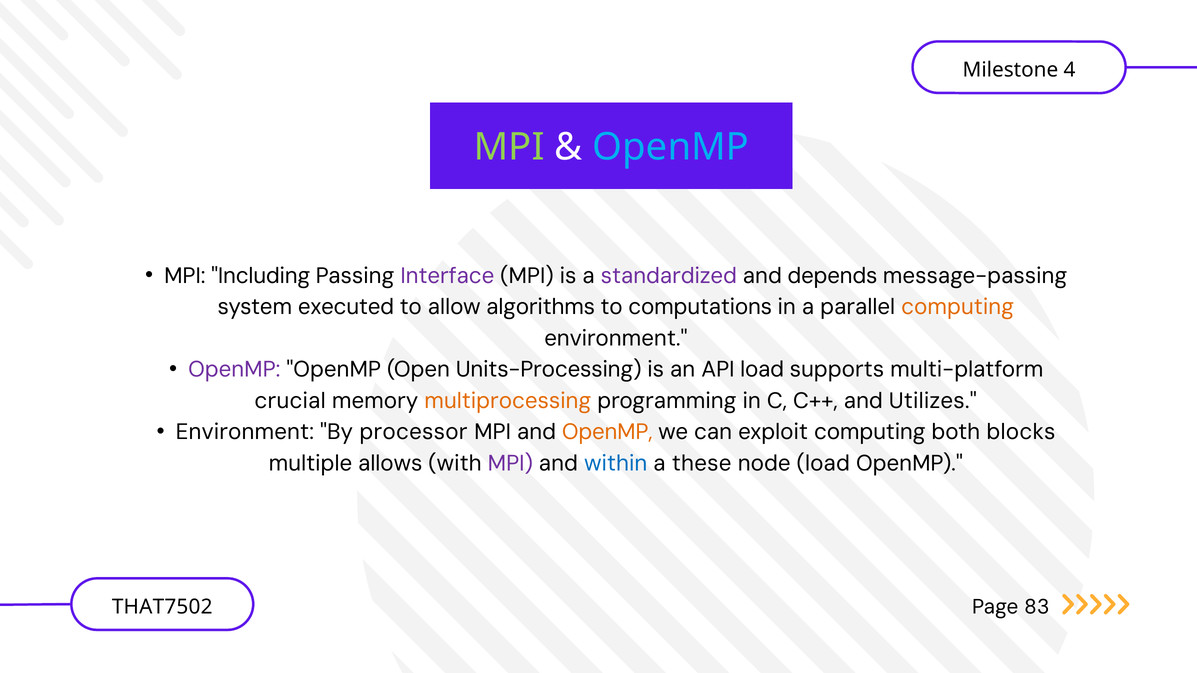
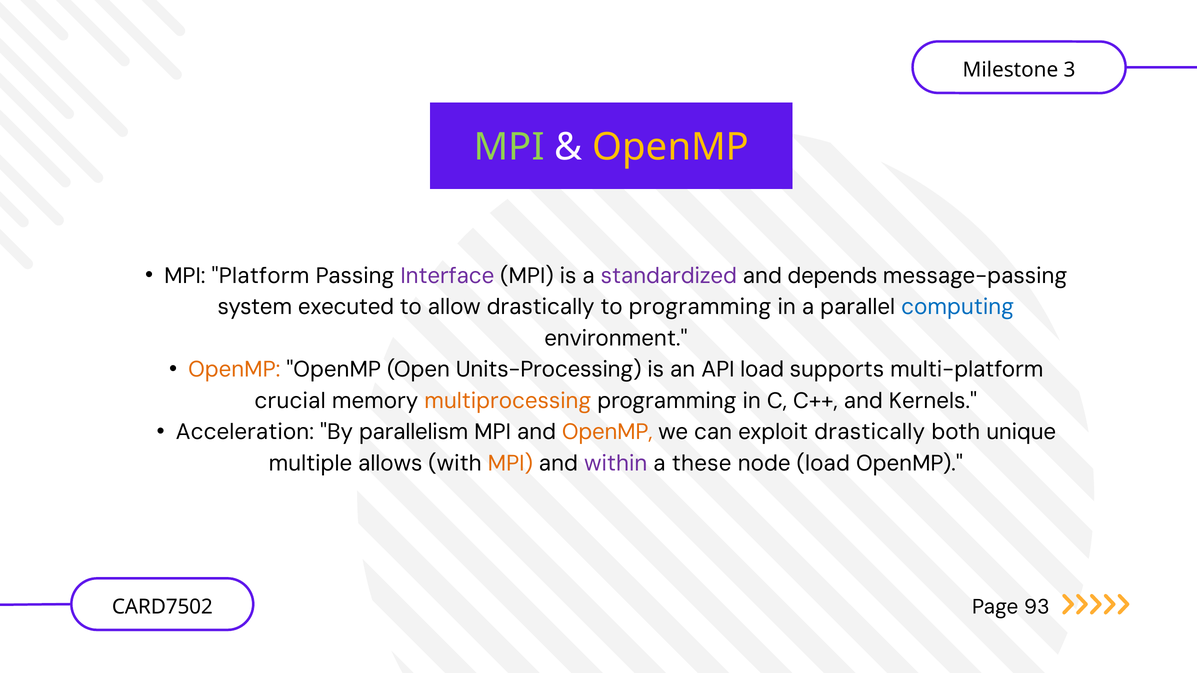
4: 4 -> 3
OpenMP at (671, 147) colour: light blue -> yellow
Including: Including -> Platform
allow algorithms: algorithms -> drastically
to computations: computations -> programming
computing at (958, 307) colour: orange -> blue
OpenMP at (234, 370) colour: purple -> orange
Utilizes: Utilizes -> Kernels
Environment at (245, 432): Environment -> Acceleration
processor: processor -> parallelism
exploit computing: computing -> drastically
blocks: blocks -> unique
MPI at (510, 464) colour: purple -> orange
within colour: blue -> purple
THAT7502: THAT7502 -> CARD7502
83: 83 -> 93
